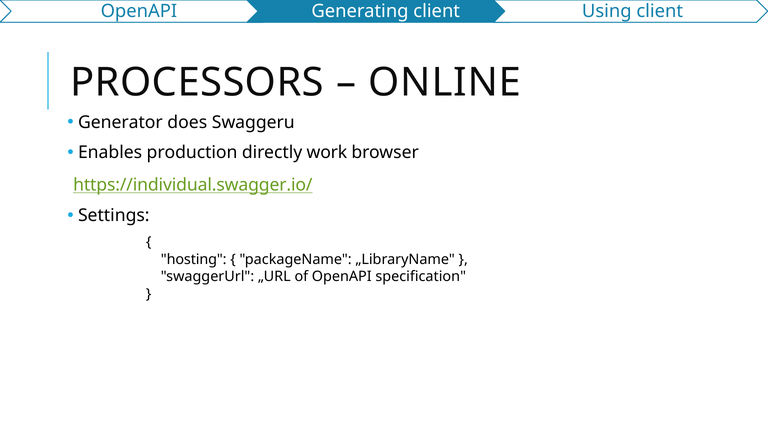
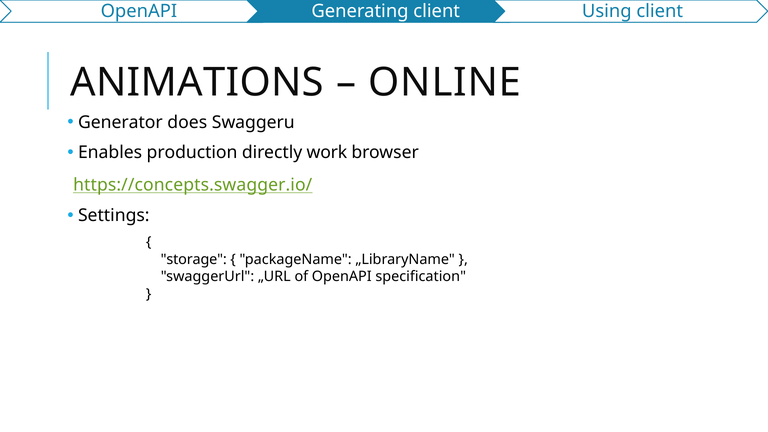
PROCESSORS: PROCESSORS -> ANIMATIONS
https://individual.swagger.io/: https://individual.swagger.io/ -> https://concepts.swagger.io/
hosting: hosting -> storage
